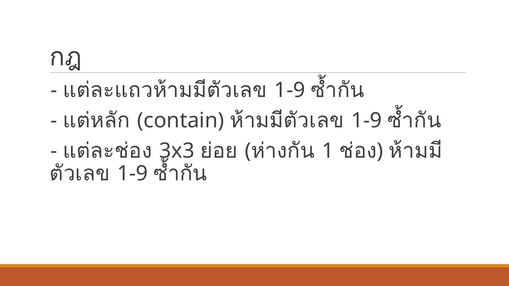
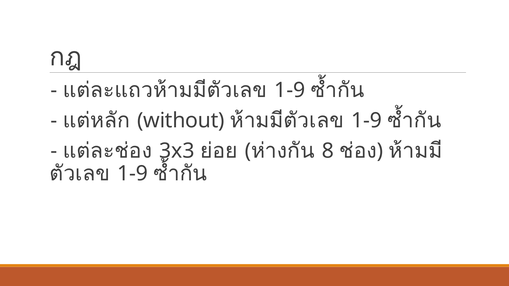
contain: contain -> without
1: 1 -> 8
